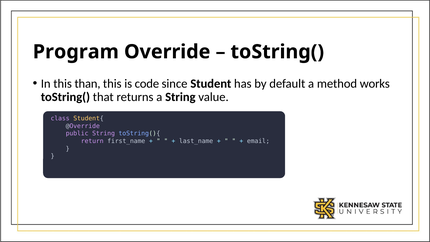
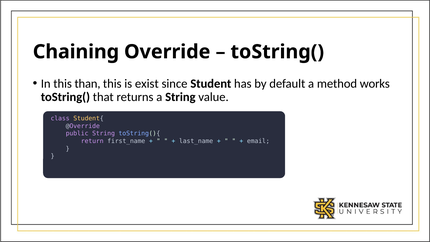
Program: Program -> Chaining
code: code -> exist
